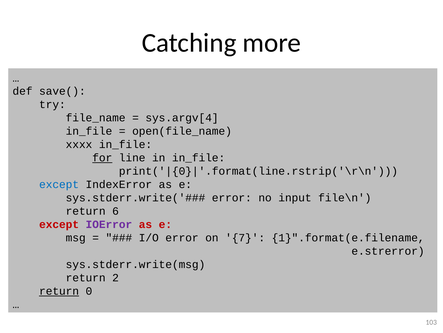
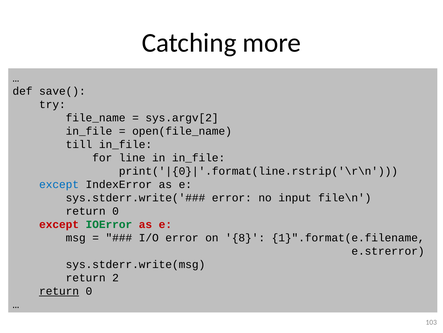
sys.argv[4: sys.argv[4 -> sys.argv[2
xxxx: xxxx -> till
for underline: present -> none
6 at (116, 211): 6 -> 0
IOError colour: purple -> green
7: 7 -> 8
